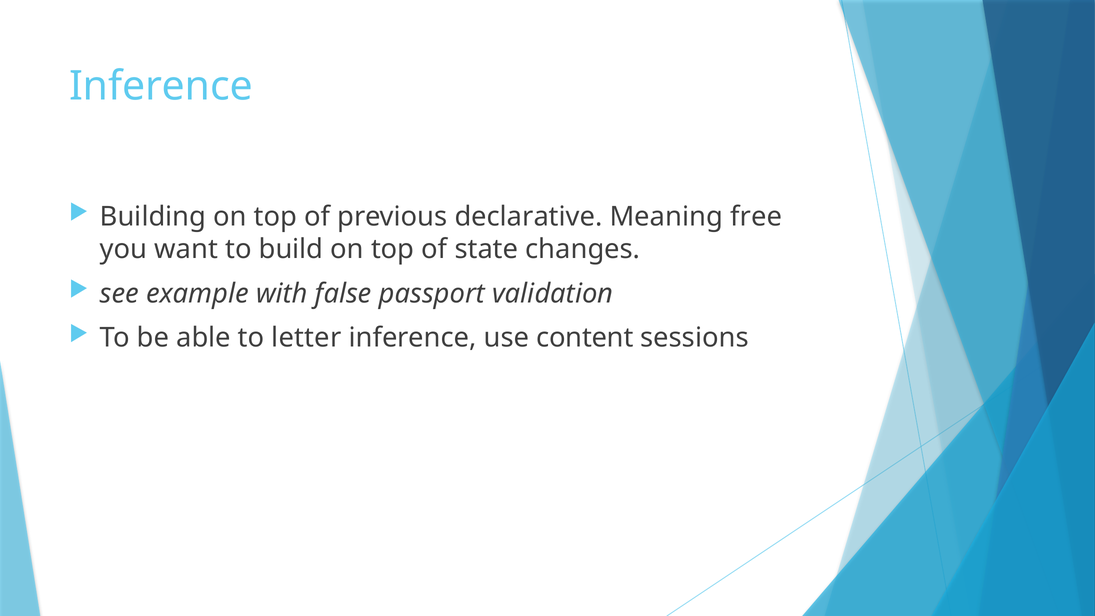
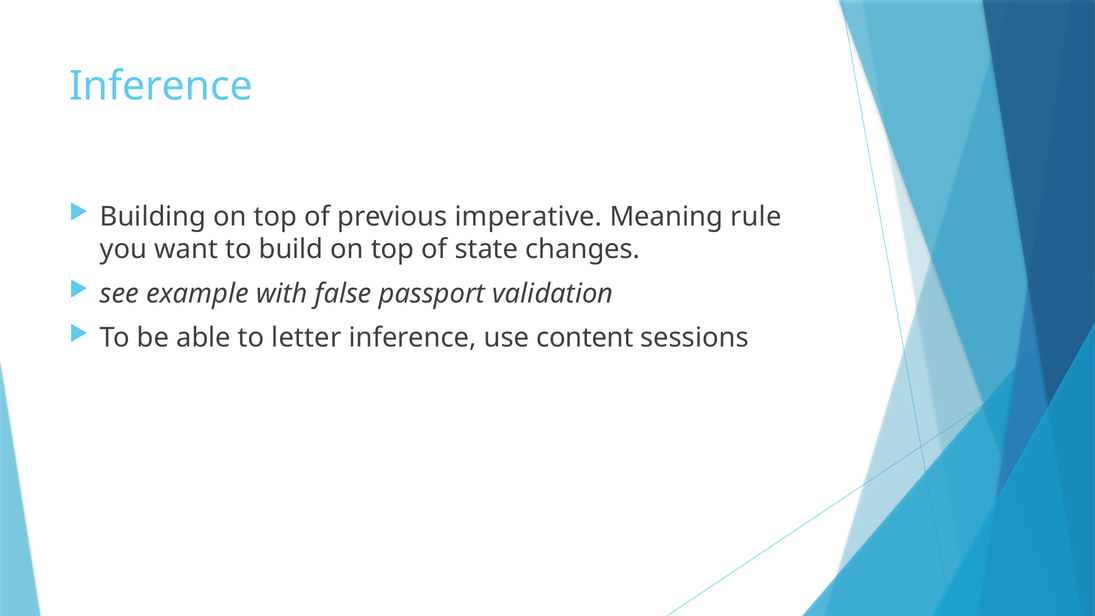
declarative: declarative -> imperative
free: free -> rule
